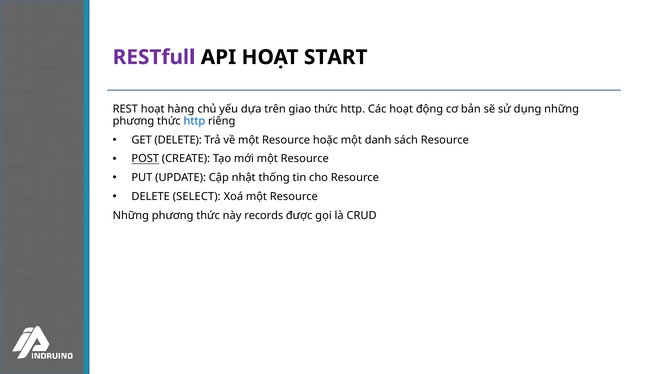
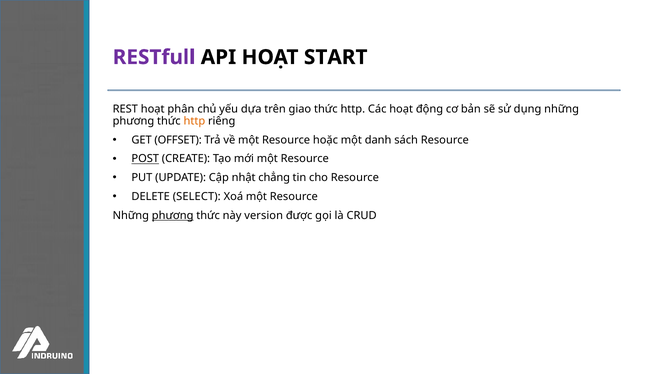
hàng: hàng -> phân
http at (194, 121) colour: blue -> orange
GET DELETE: DELETE -> OFFSET
thống: thống -> chẳng
phương at (173, 216) underline: none -> present
records: records -> version
